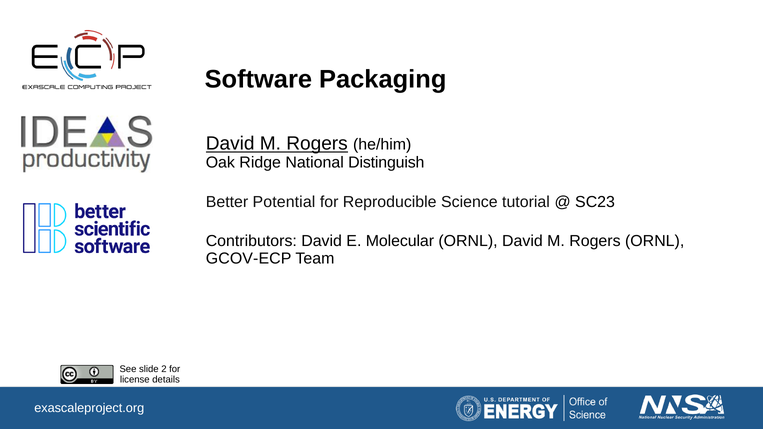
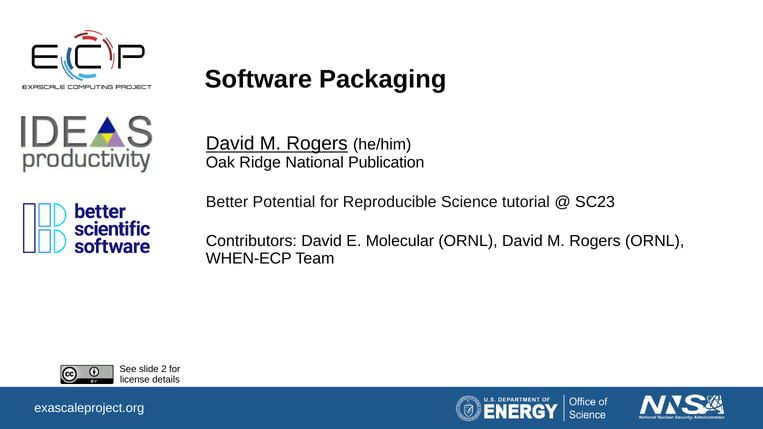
Distinguish: Distinguish -> Publication
GCOV-ECP: GCOV-ECP -> WHEN-ECP
